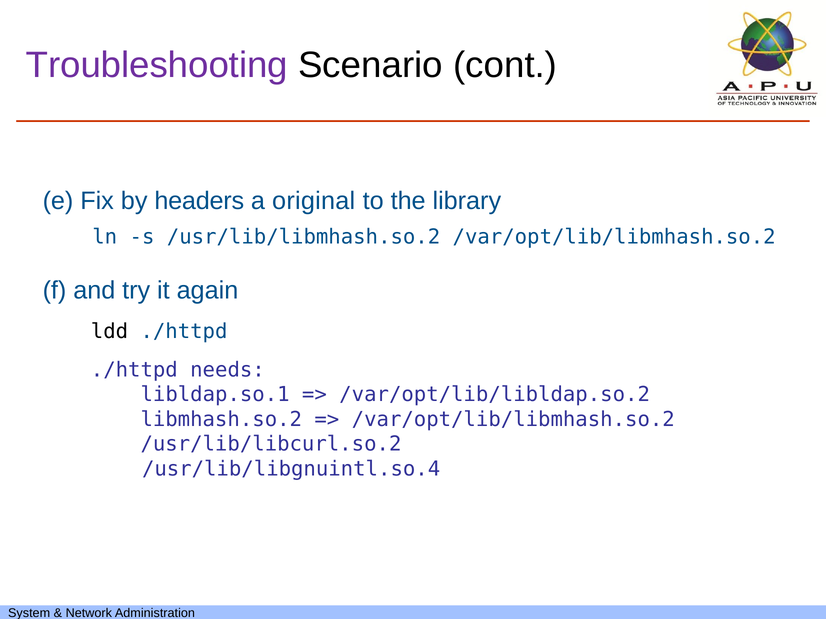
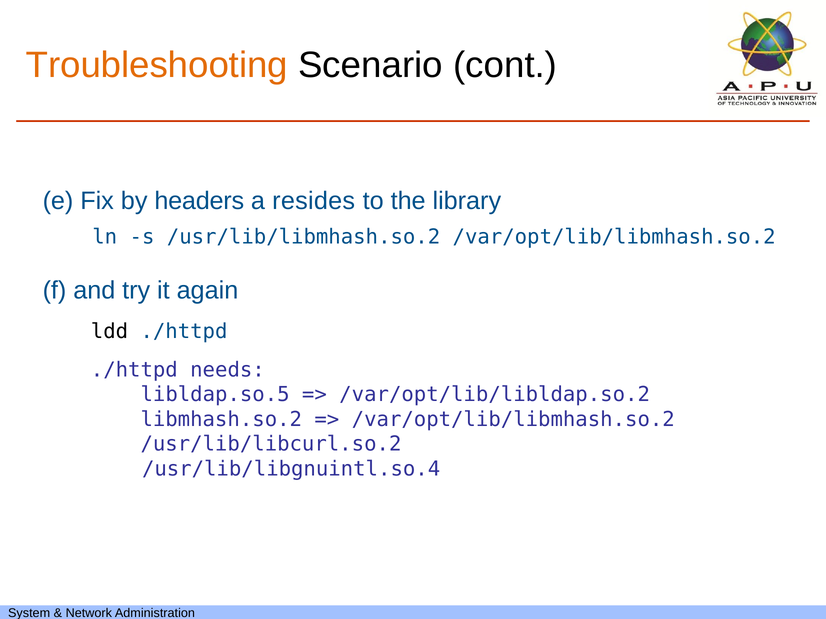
Troubleshooting colour: purple -> orange
original: original -> resides
libldap.so.1: libldap.so.1 -> libldap.so.5
